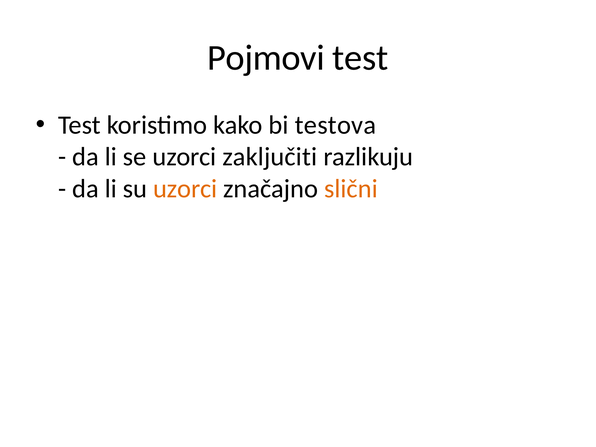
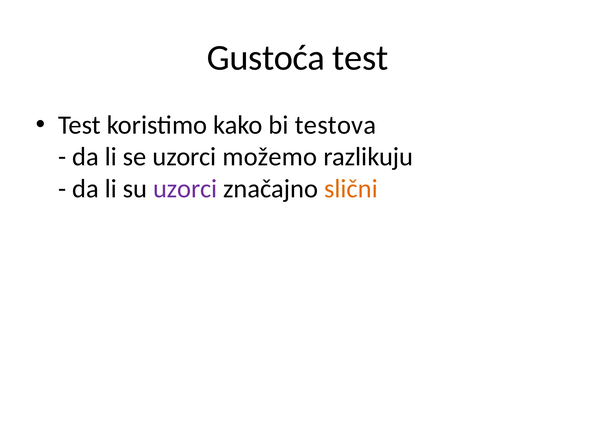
Pojmovi: Pojmovi -> Gustoća
zaključiti: zaključiti -> možemo
uzorci at (185, 189) colour: orange -> purple
